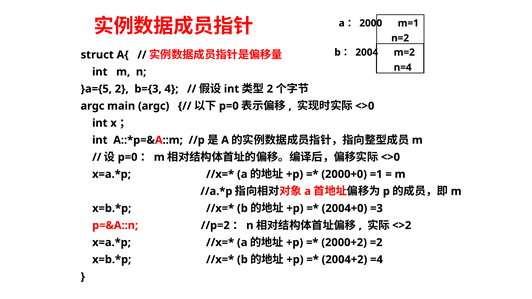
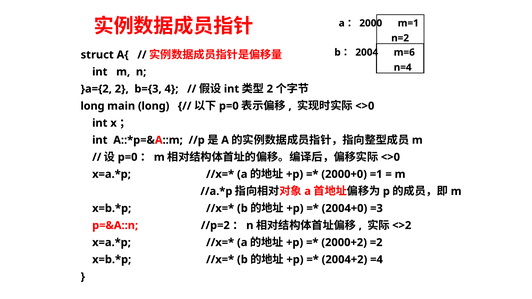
m=2: m=2 -> m=6
}a={5: }a={5 -> }a={2
argc at (93, 106): argc -> long
main argc: argc -> long
